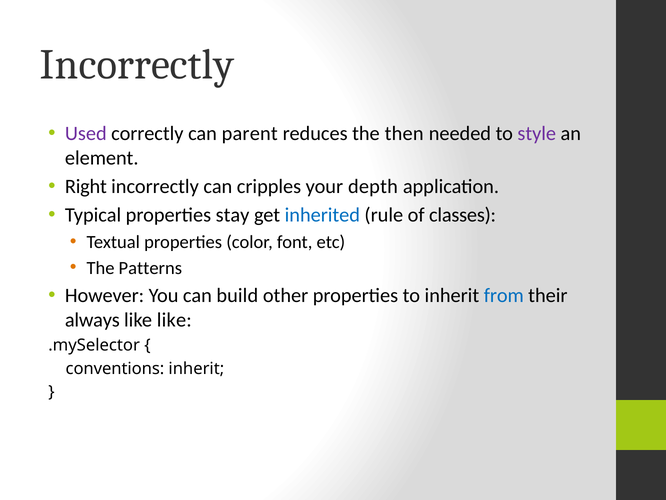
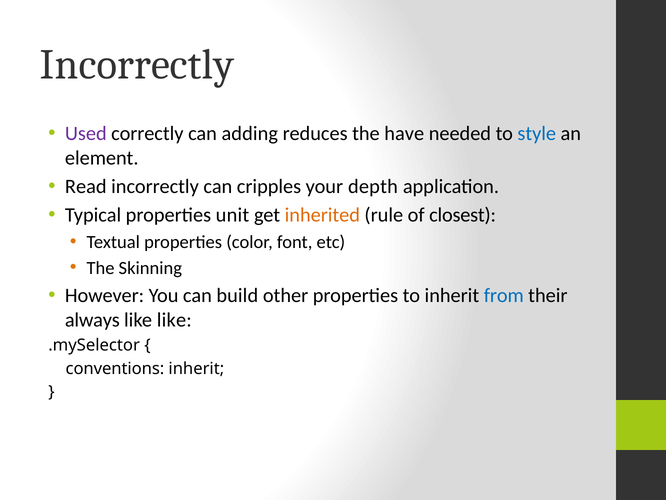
parent: parent -> adding
then: then -> have
style colour: purple -> blue
Right: Right -> Read
stay: stay -> unit
inherited colour: blue -> orange
classes: classes -> closest
Patterns: Patterns -> Skinning
